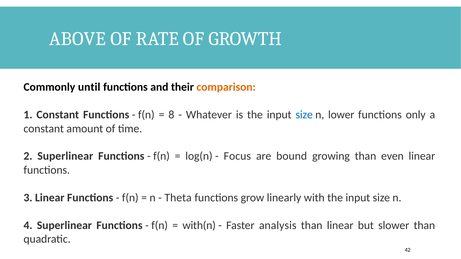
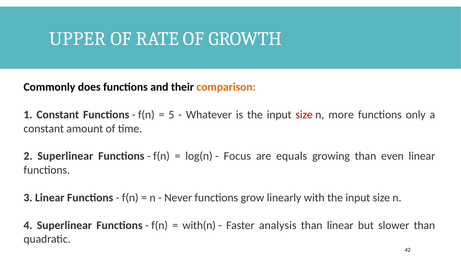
ABOVE: ABOVE -> UPPER
until: until -> does
8: 8 -> 5
size at (304, 115) colour: blue -> red
lower: lower -> more
bound: bound -> equals
Theta: Theta -> Never
